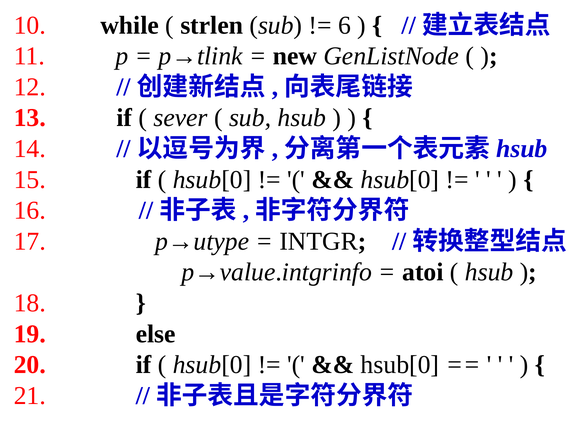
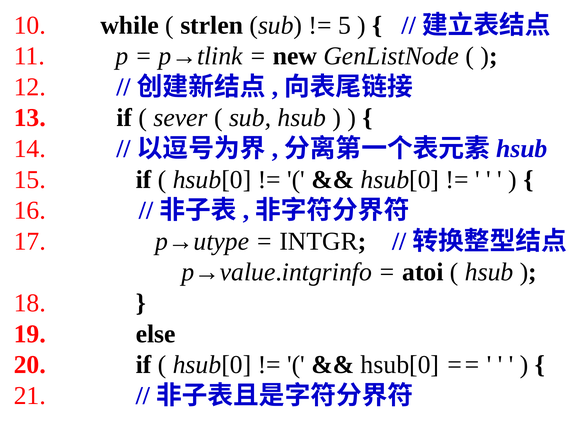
6: 6 -> 5
